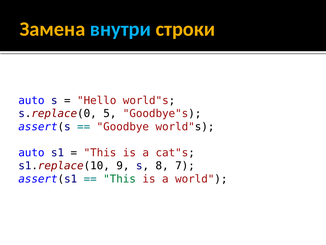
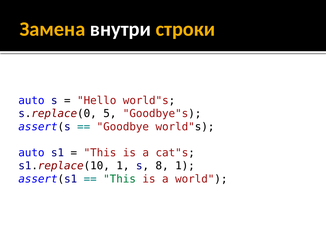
внутри colour: light blue -> white
s1.replace(10 9: 9 -> 1
8 7: 7 -> 1
